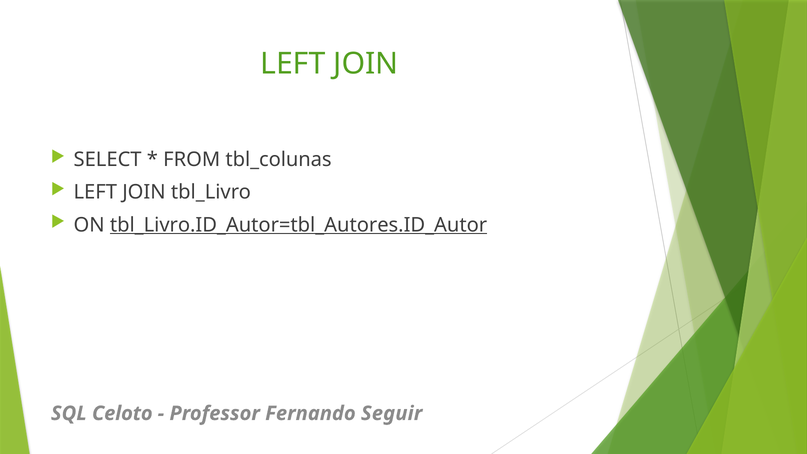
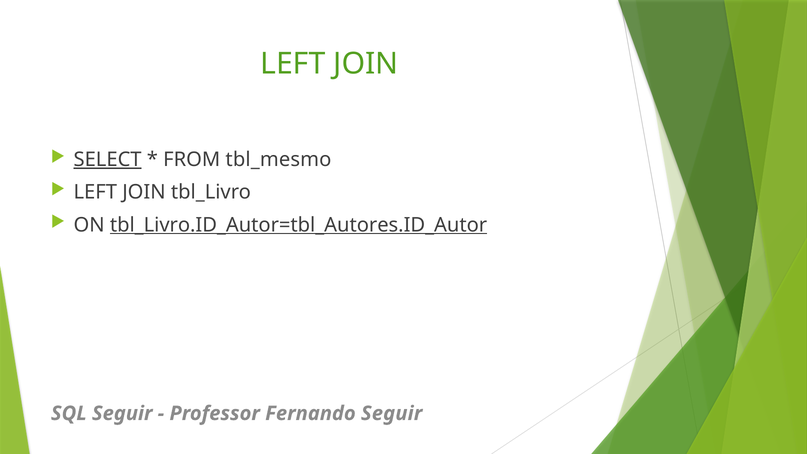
SELECT underline: none -> present
tbl_colunas: tbl_colunas -> tbl_mesmo
SQL Celoto: Celoto -> Seguir
